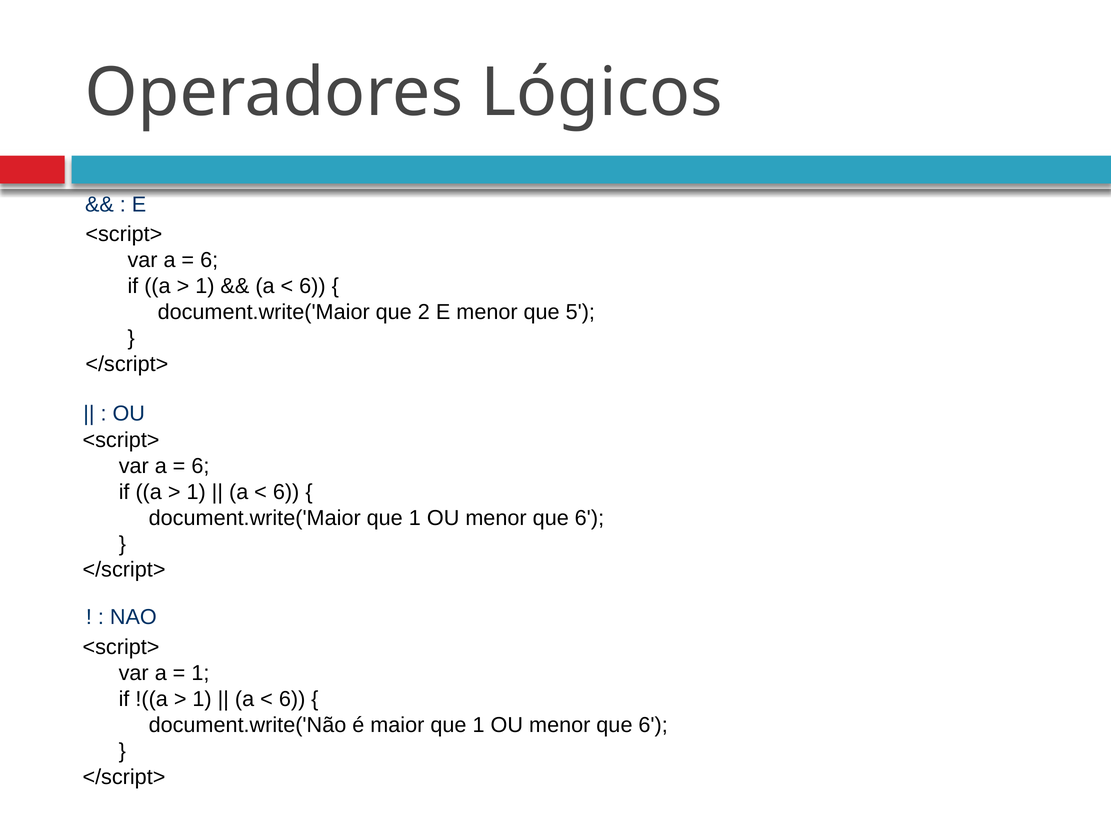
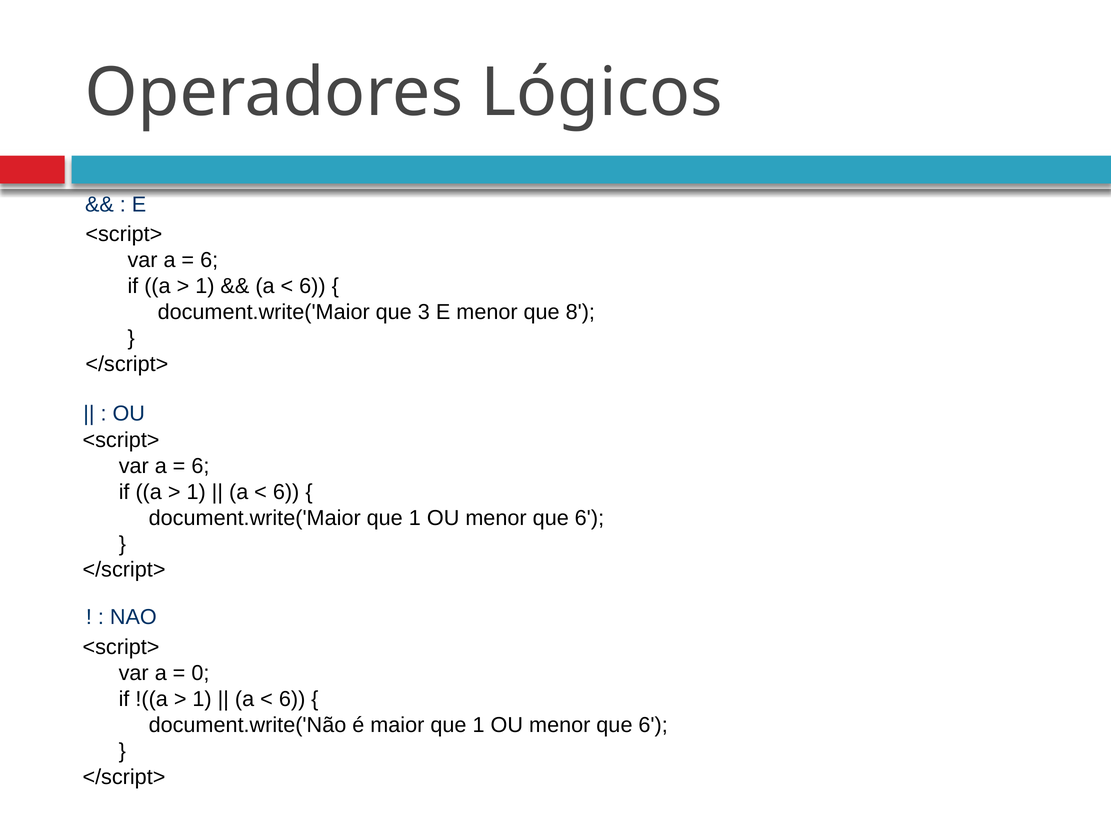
2: 2 -> 3
5: 5 -> 8
1 at (200, 672): 1 -> 0
